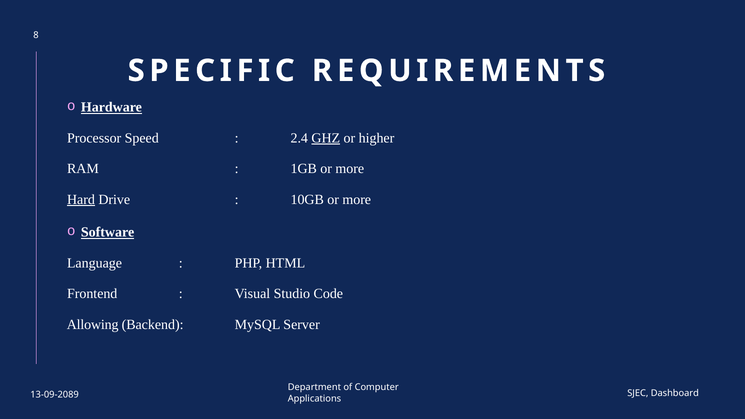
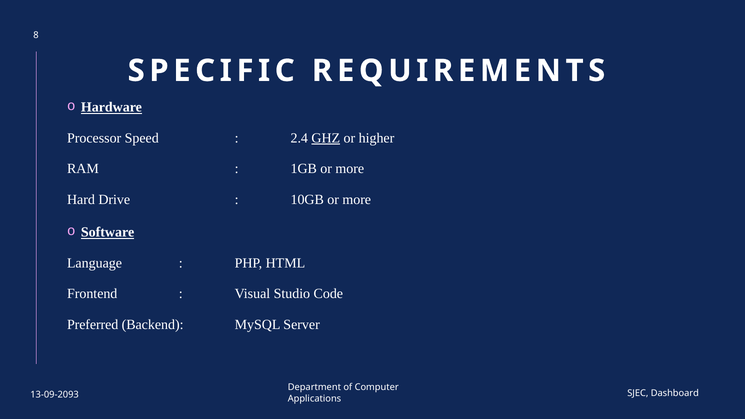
Hard underline: present -> none
Allowing: Allowing -> Preferred
13-09-2089: 13-09-2089 -> 13-09-2093
